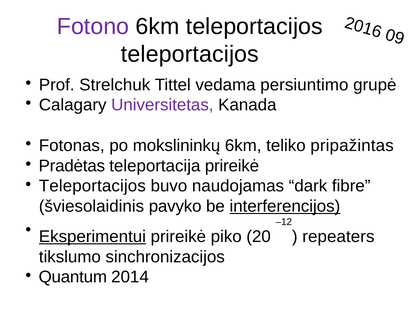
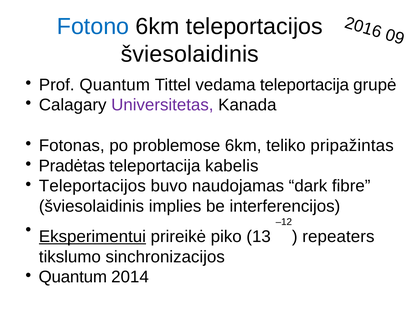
Fotono colour: purple -> blue
teleportacijos at (190, 54): teleportacijos -> šviesolaidinis
Prof Strelchuk: Strelchuk -> Quantum
vedama persiuntimo: persiuntimo -> teleportacija
mokslininkų: mokslininkų -> problemose
teleportacija prireikė: prireikė -> kabelis
pavyko: pavyko -> implies
interferencijos underline: present -> none
20: 20 -> 13
